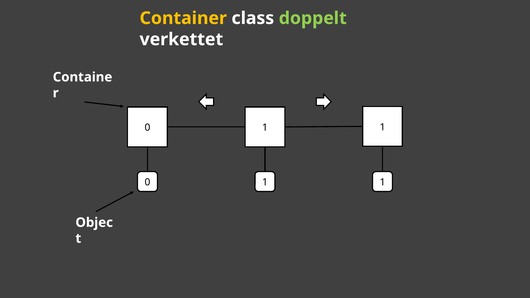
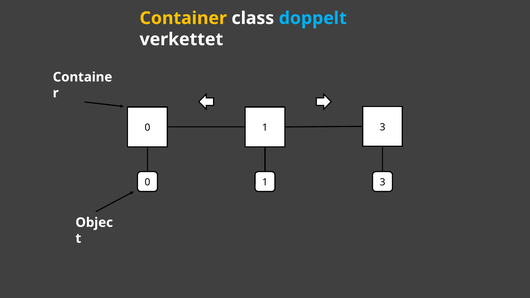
doppelt colour: light green -> light blue
1 at (383, 127): 1 -> 3
1 at (383, 182): 1 -> 3
